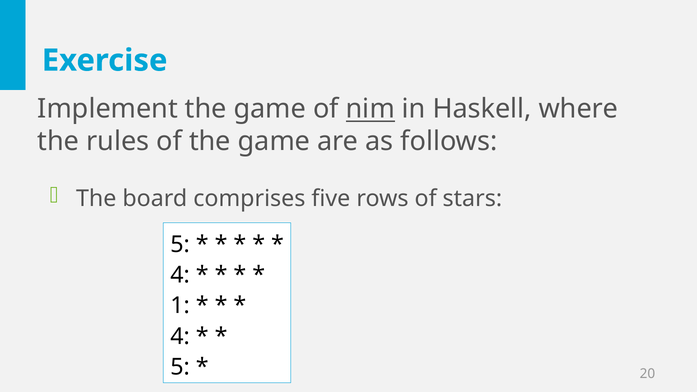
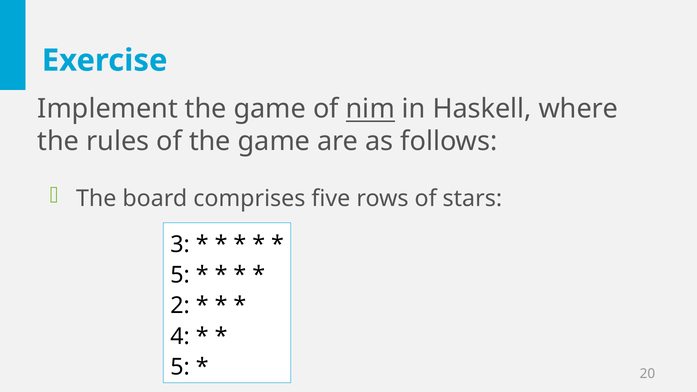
5 at (180, 244): 5 -> 3
4 at (180, 275): 4 -> 5
1: 1 -> 2
